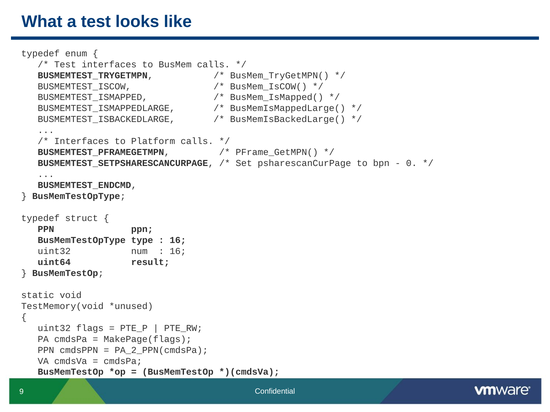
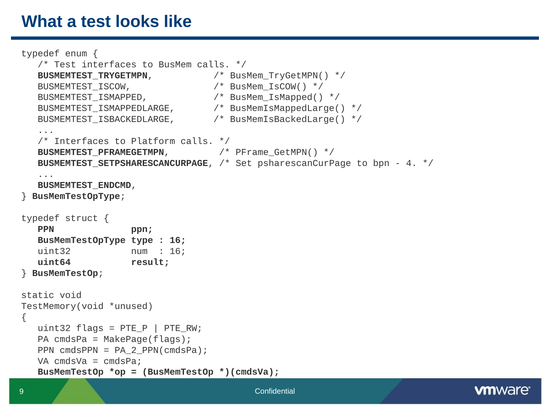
0: 0 -> 4
